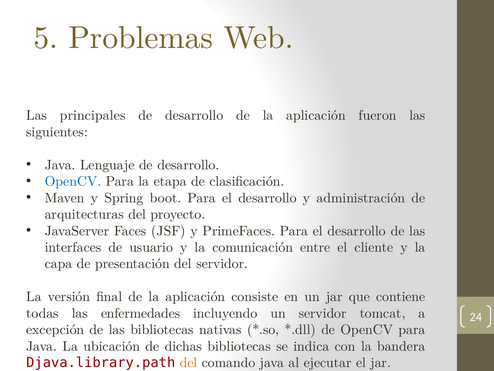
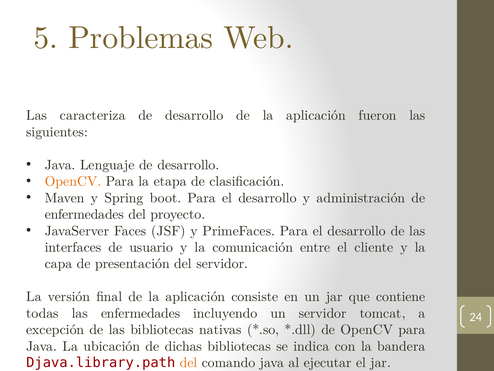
principales: principales -> caracteriza
OpenCV at (73, 181) colour: blue -> orange
arquitecturas at (84, 214): arquitecturas -> enfermedades
